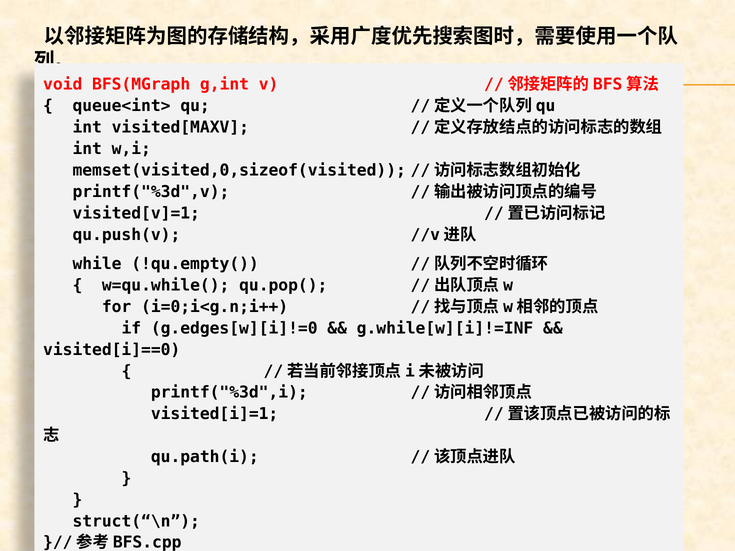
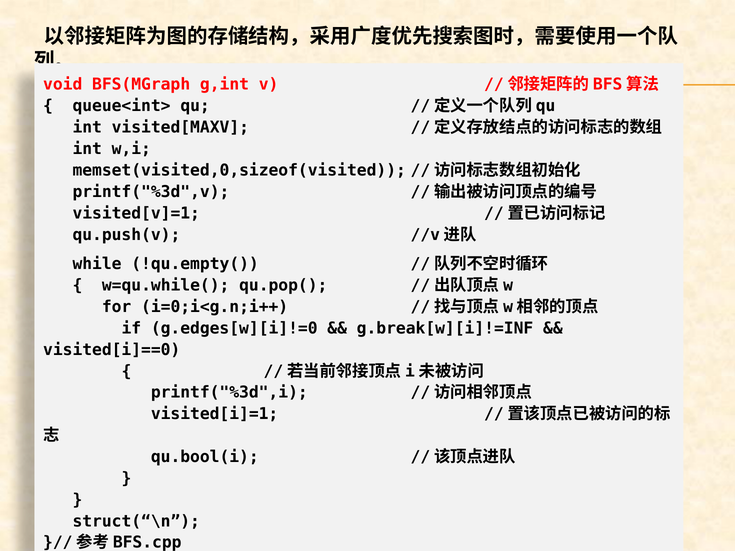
g.while[w][i]!=INF: g.while[w][i]!=INF -> g.break[w][i]!=INF
qu.path(i: qu.path(i -> qu.bool(i
